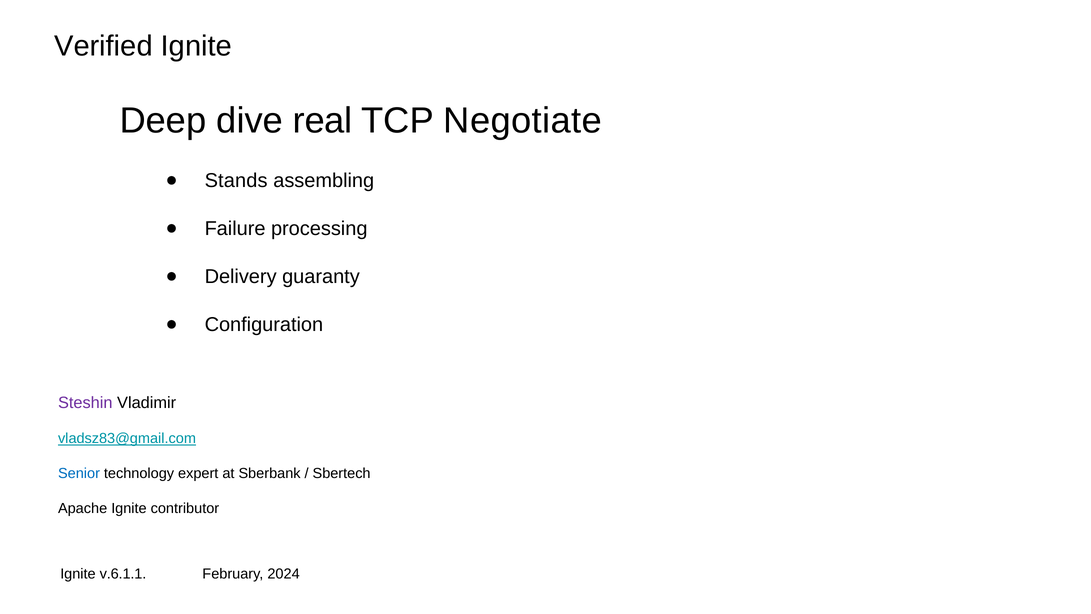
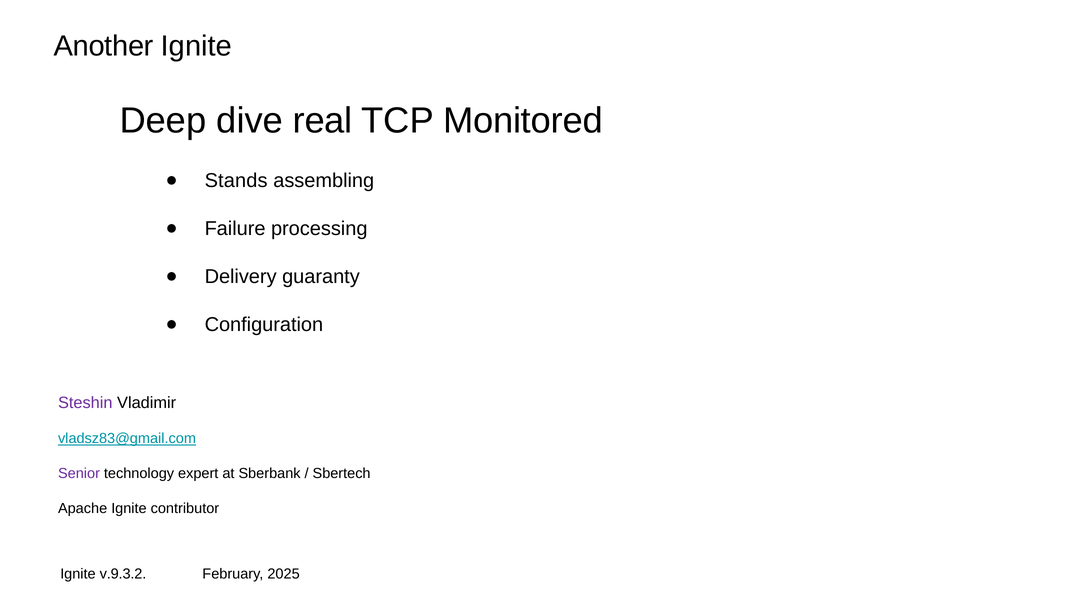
Verified: Verified -> Another
Negotiate: Negotiate -> Monitored
Senior colour: blue -> purple
v.6.1.1: v.6.1.1 -> v.9.3.2
2024: 2024 -> 2025
